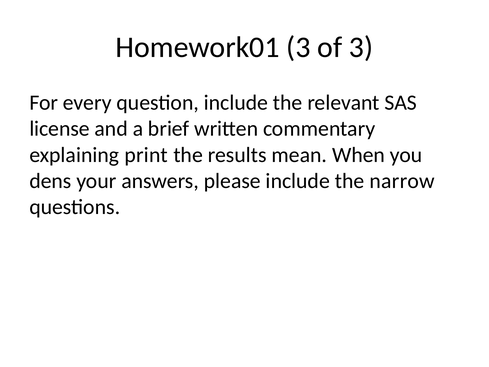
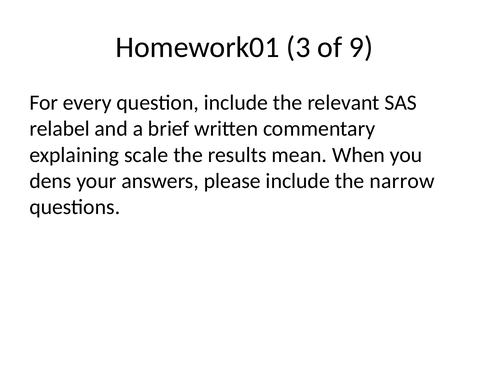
of 3: 3 -> 9
license: license -> relabel
print: print -> scale
